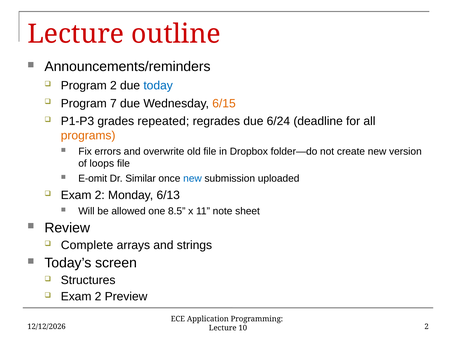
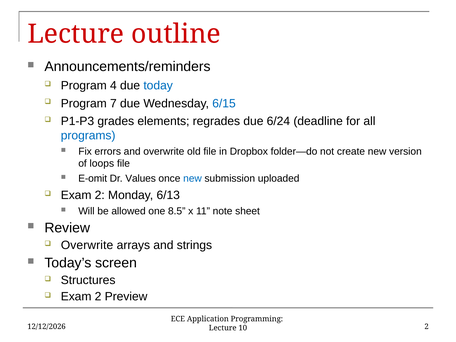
Program 2: 2 -> 4
6/15 colour: orange -> blue
repeated: repeated -> elements
programs colour: orange -> blue
Similar: Similar -> Values
Complete at (87, 245): Complete -> Overwrite
